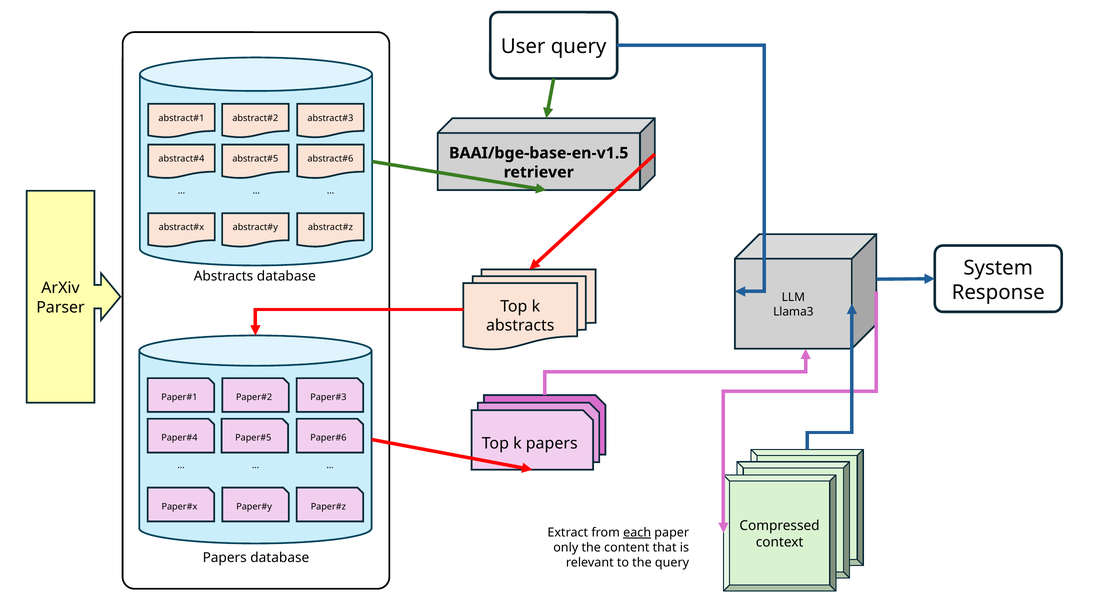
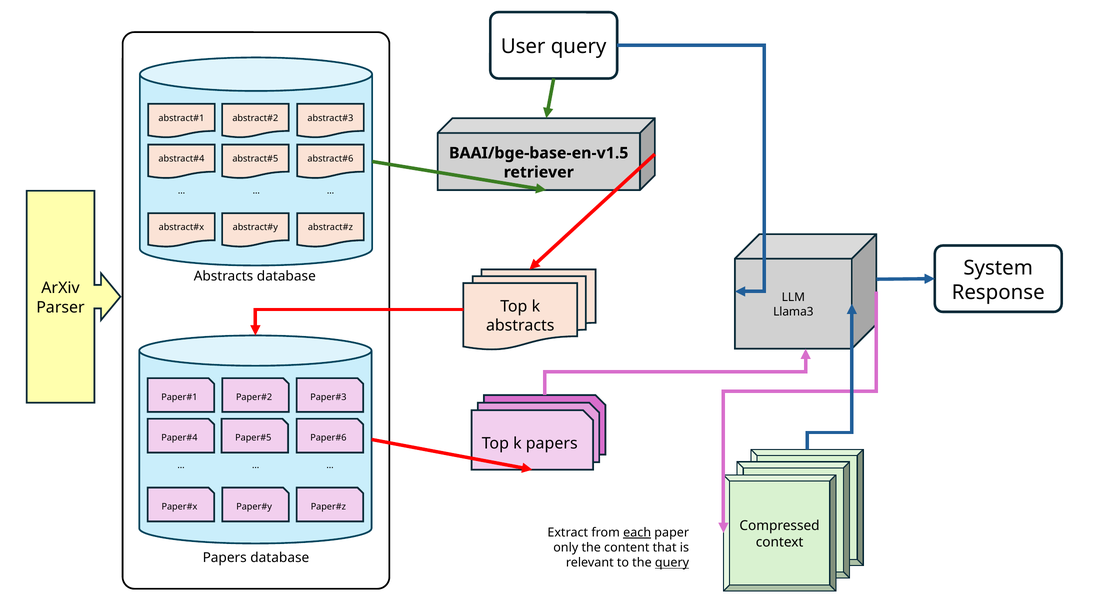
query at (672, 563) underline: none -> present
